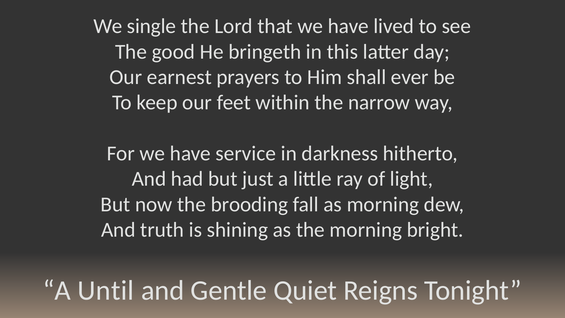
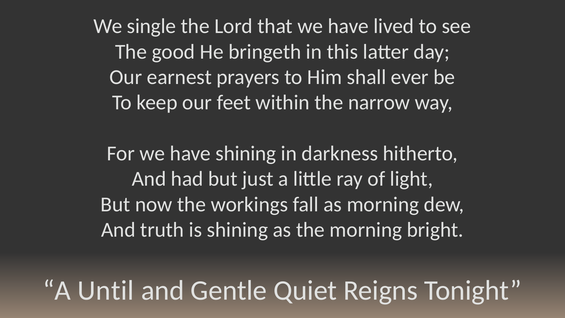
have service: service -> shining
brooding: brooding -> workings
